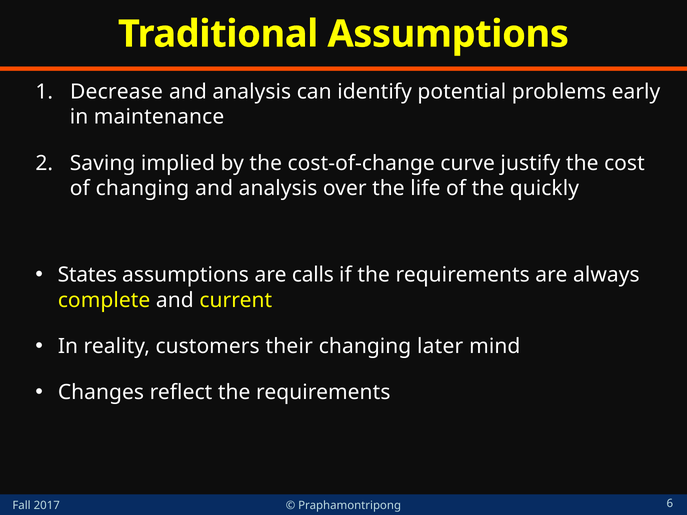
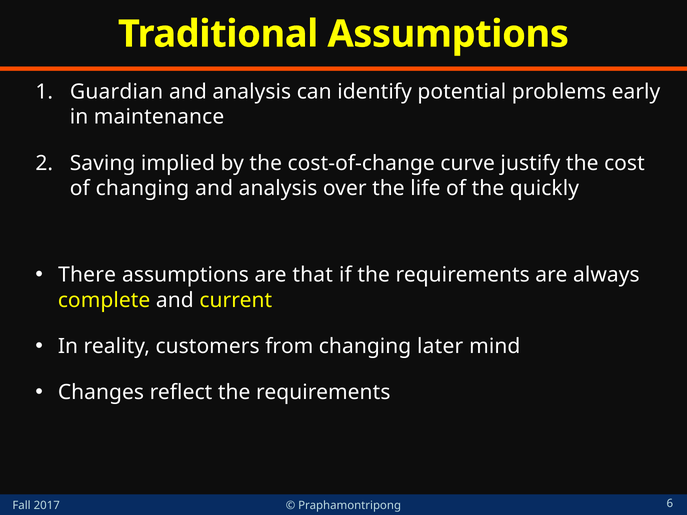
Decrease: Decrease -> Guardian
States: States -> There
calls: calls -> that
their: their -> from
